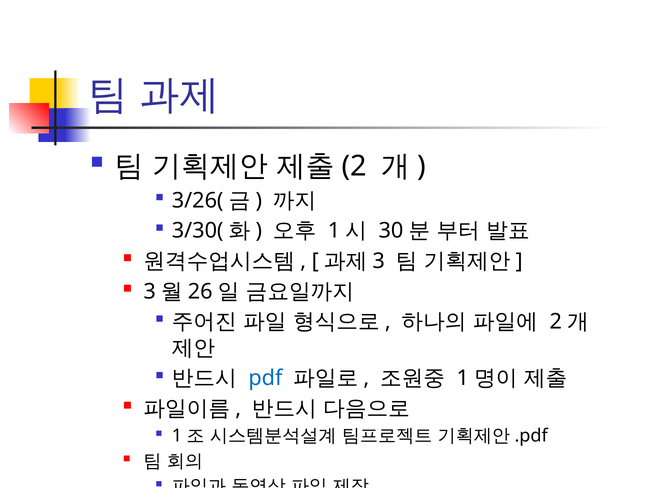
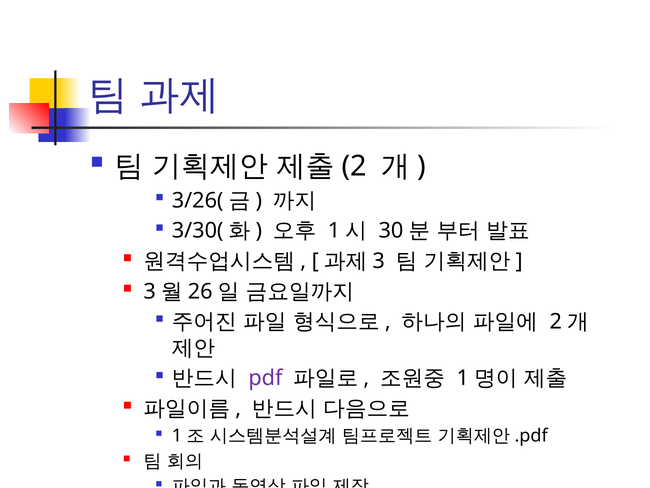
pdf colour: blue -> purple
